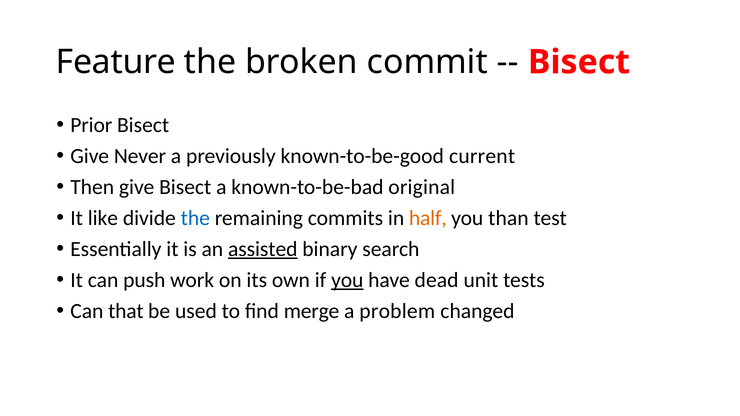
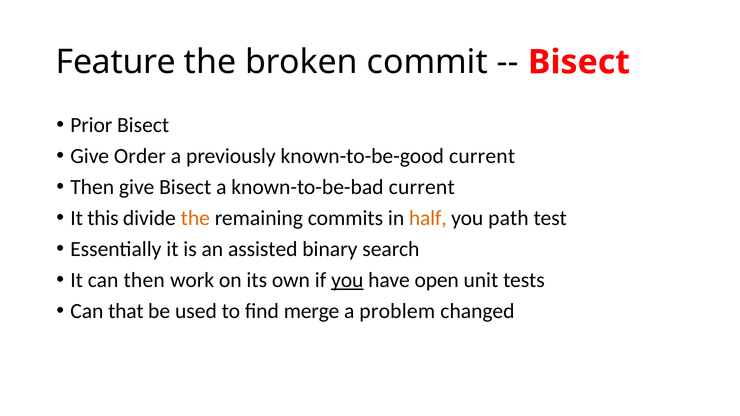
Never: Never -> Order
known-to-be-bad original: original -> current
like: like -> this
the at (195, 218) colour: blue -> orange
than: than -> path
assisted underline: present -> none
can push: push -> then
dead: dead -> open
